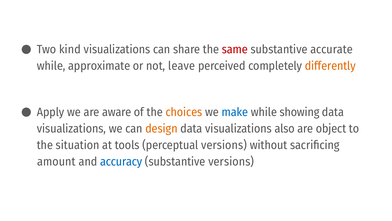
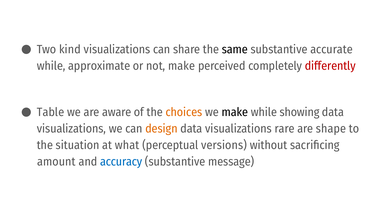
same colour: red -> black
not leave: leave -> make
differently colour: orange -> red
Apply: Apply -> Table
make at (235, 112) colour: blue -> black
also: also -> rare
object: object -> shape
tools: tools -> what
substantive versions: versions -> message
